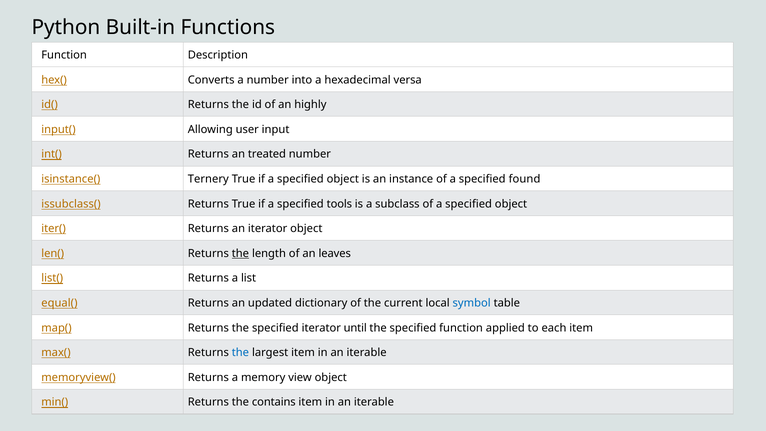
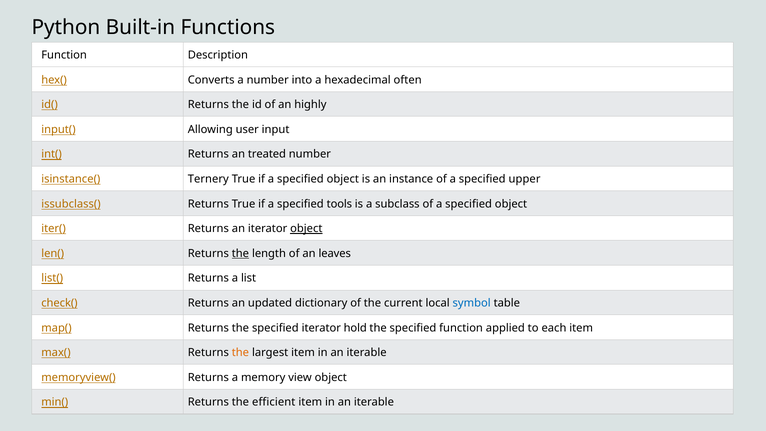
versa: versa -> often
found: found -> upper
object at (306, 229) underline: none -> present
equal(: equal( -> check(
until: until -> hold
the at (240, 353) colour: blue -> orange
contains: contains -> efficient
